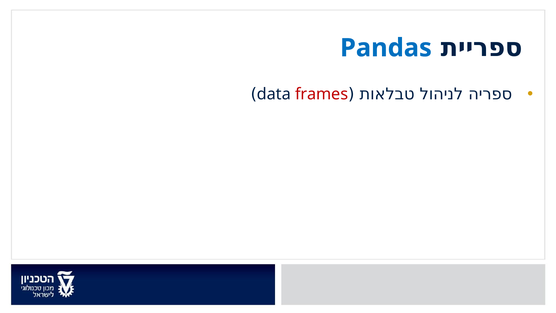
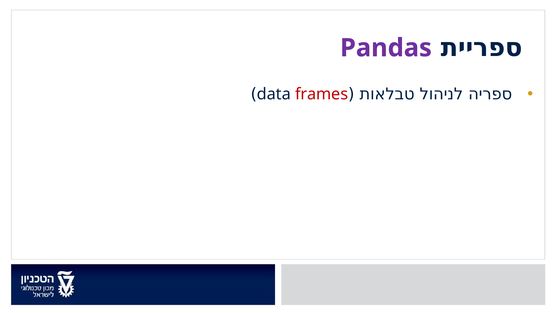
Pandas colour: blue -> purple
